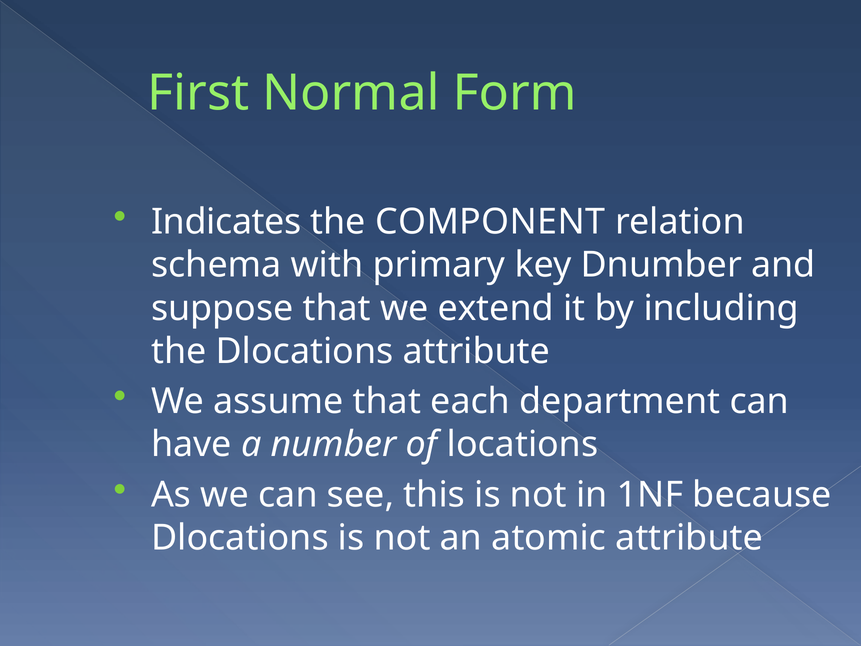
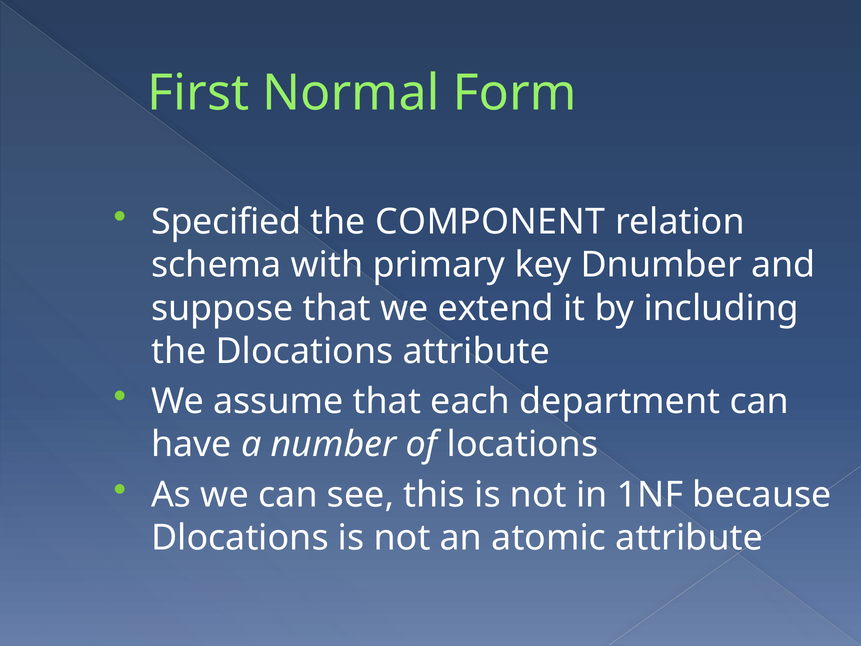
Indicates: Indicates -> Specified
